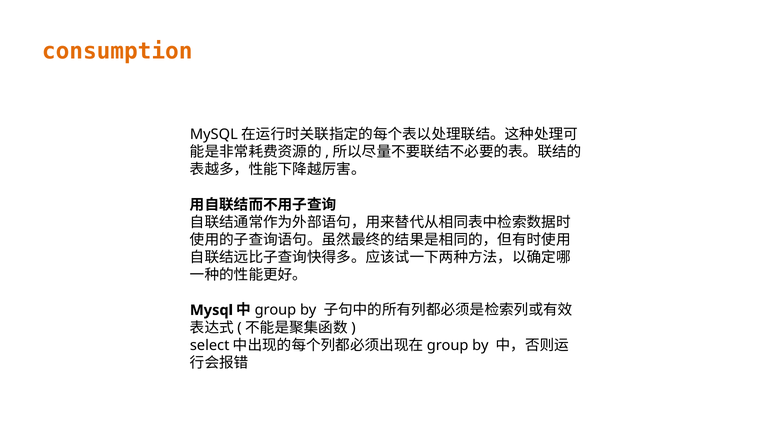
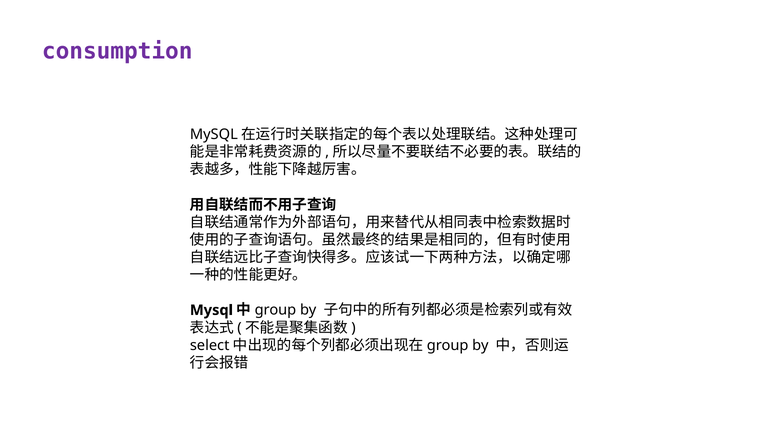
consumption colour: orange -> purple
